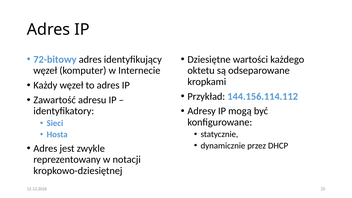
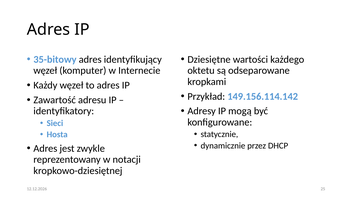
72-bitowy: 72-bitowy -> 35-bitowy
144.156.114.112: 144.156.114.112 -> 149.156.114.142
